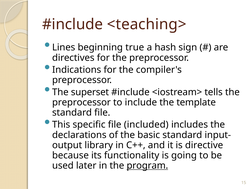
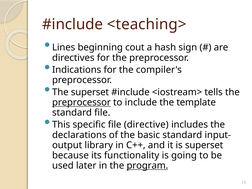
true: true -> cout
preprocessor at (81, 102) underline: none -> present
included: included -> directive
is directive: directive -> superset
